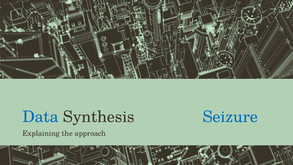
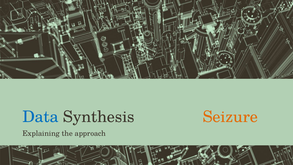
Seizure colour: blue -> orange
